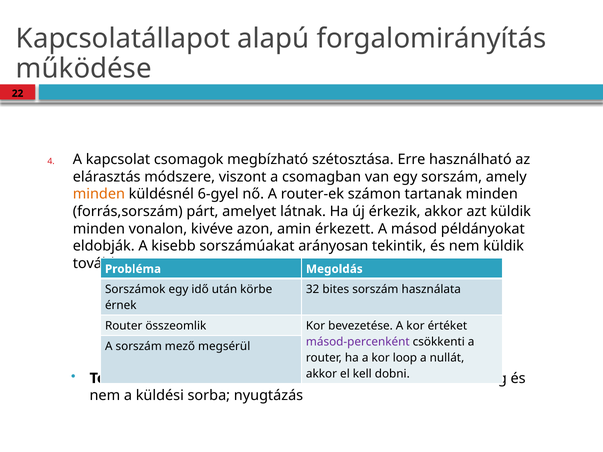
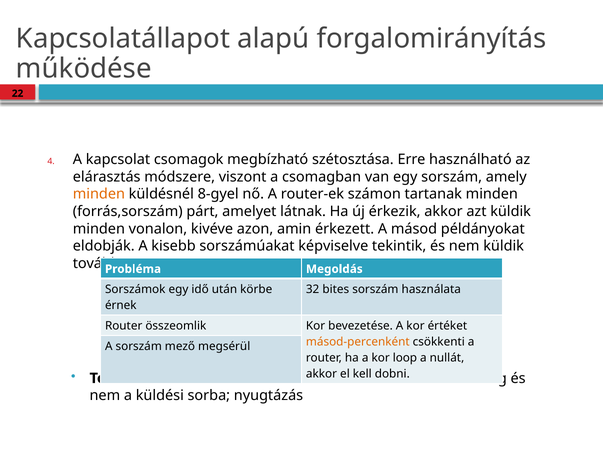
6-gyel: 6-gyel -> 8-gyel
arányosan: arányosan -> képviselve
másod-percenként colour: purple -> orange
